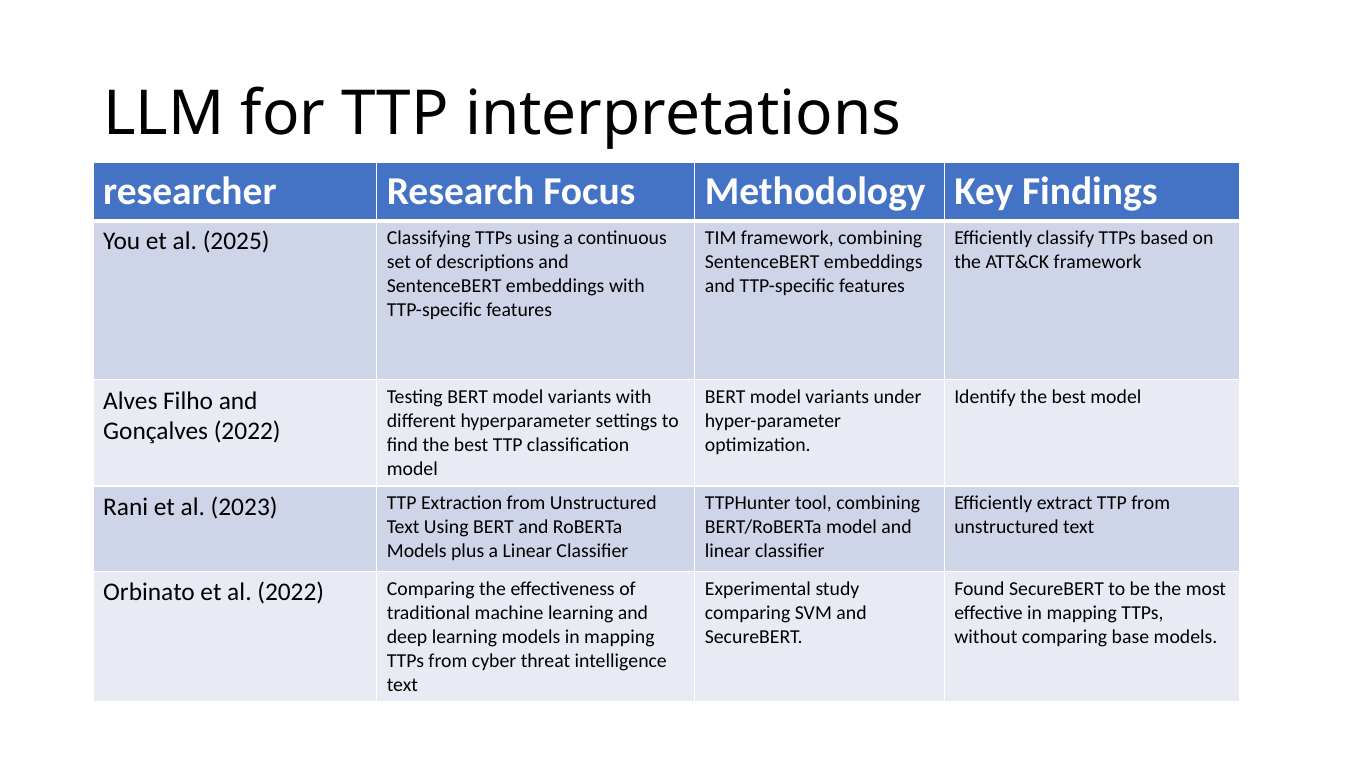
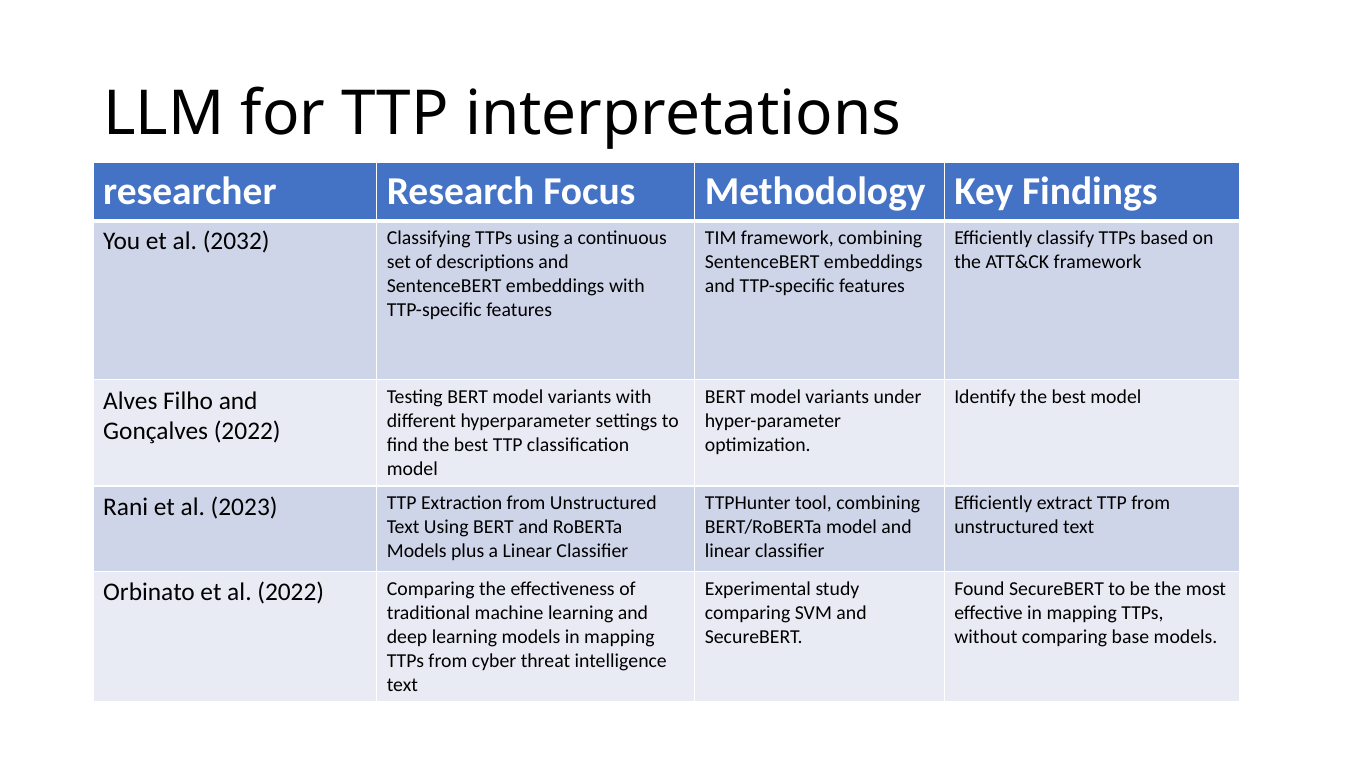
2025: 2025 -> 2032
